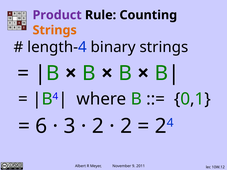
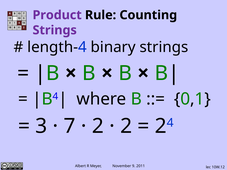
Strings at (55, 30) colour: orange -> purple
6: 6 -> 3
3: 3 -> 7
